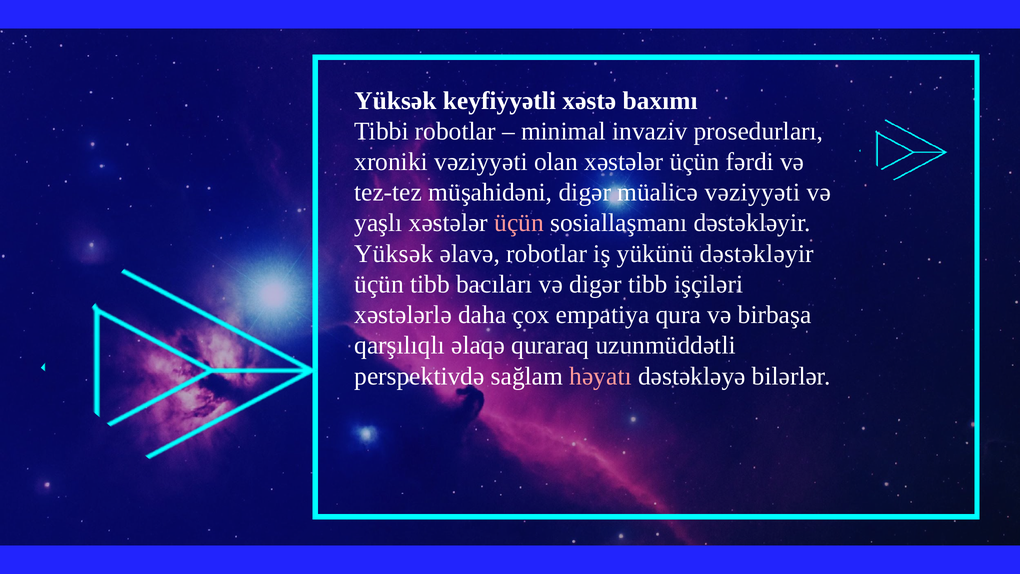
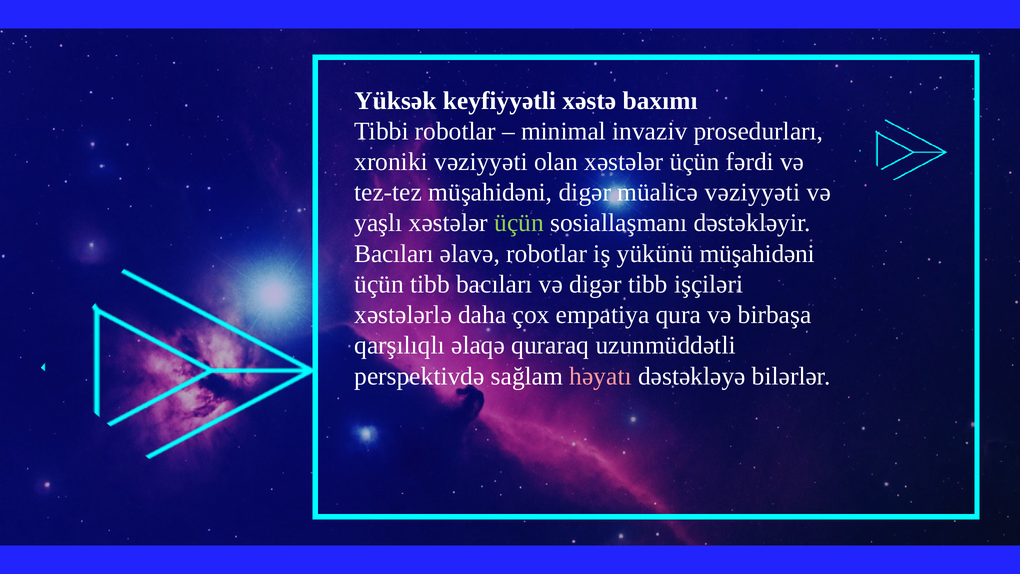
üçün at (519, 223) colour: pink -> light green
Yüksək at (394, 254): Yüksək -> Bacıları
yükünü dəstəkləyir: dəstəkləyir -> müşahidəni
